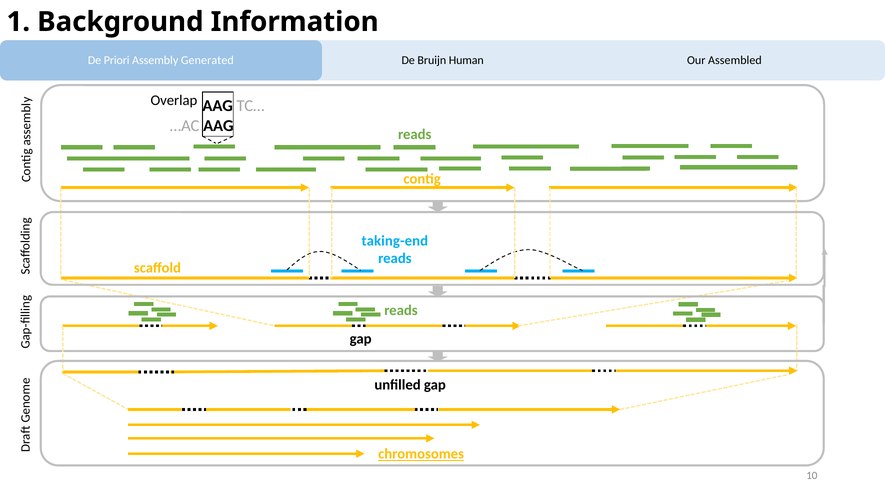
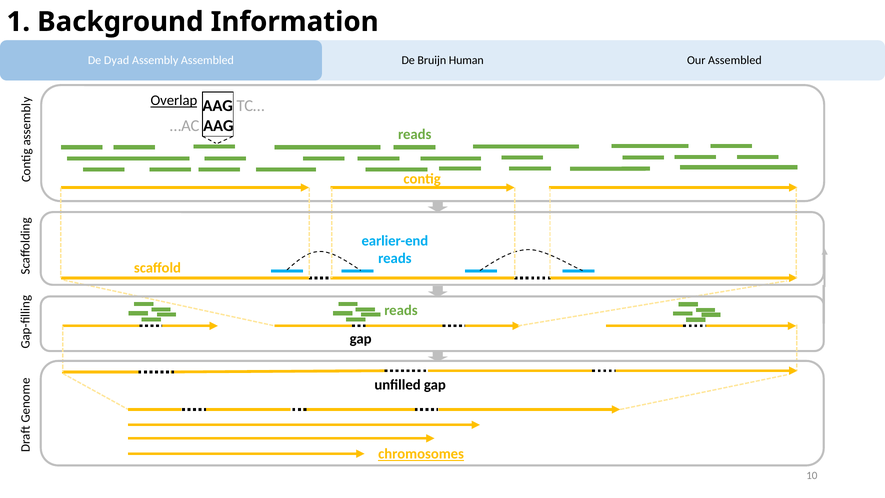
Priori: Priori -> Dyad
Assembly Generated: Generated -> Assembled
Overlap underline: none -> present
taking-end: taking-end -> earlier-end
